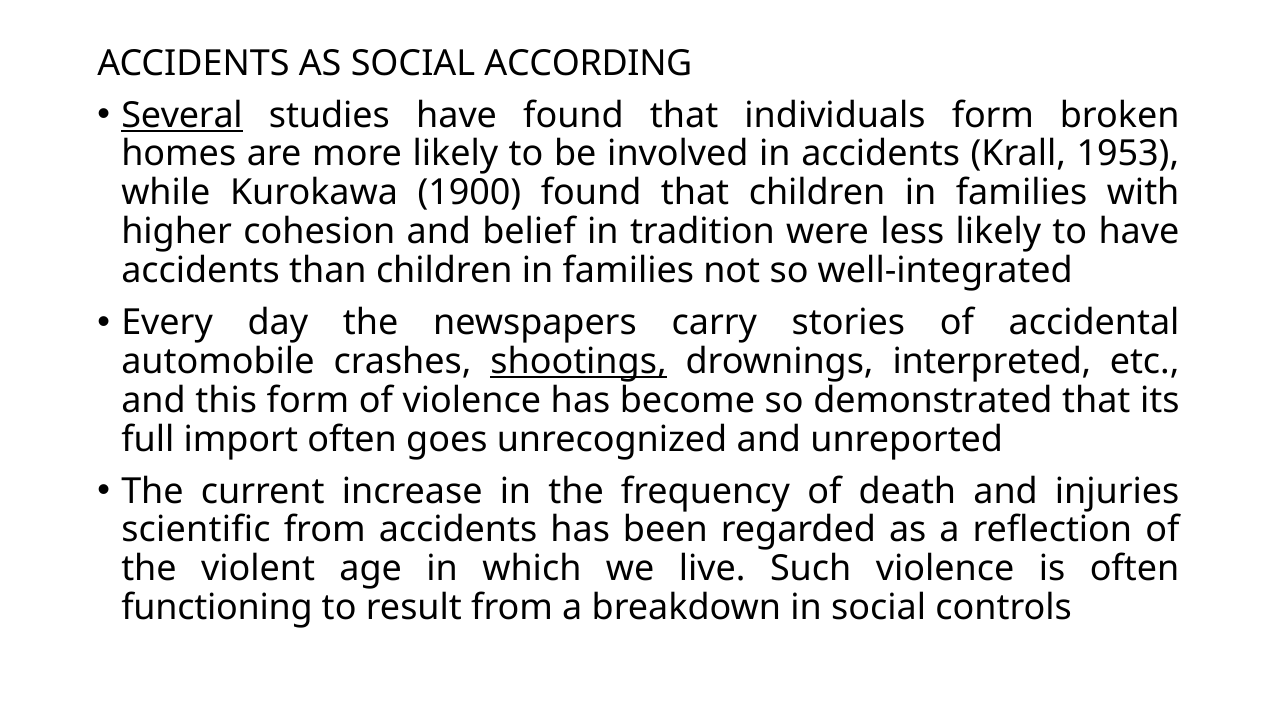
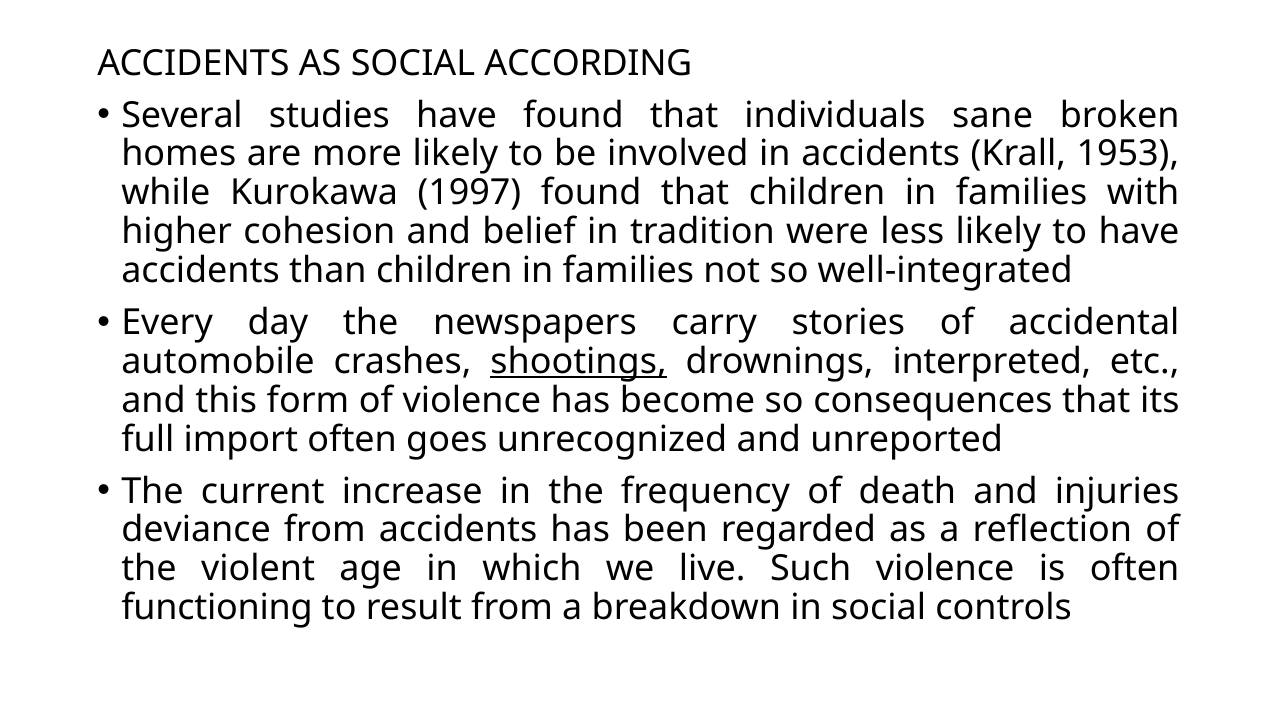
Several underline: present -> none
individuals form: form -> sane
1900: 1900 -> 1997
demonstrated: demonstrated -> consequences
scientific: scientific -> deviance
